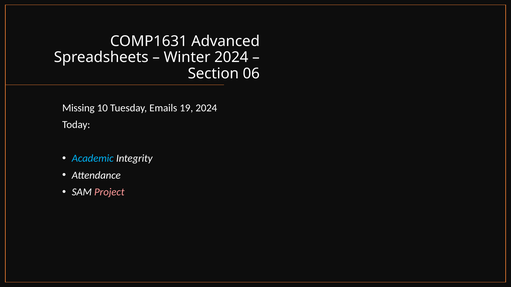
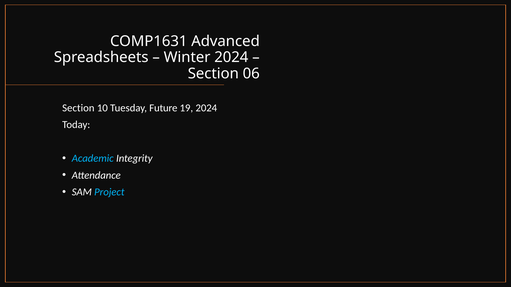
Missing at (78, 108): Missing -> Section
Emails: Emails -> Future
Project colour: pink -> light blue
